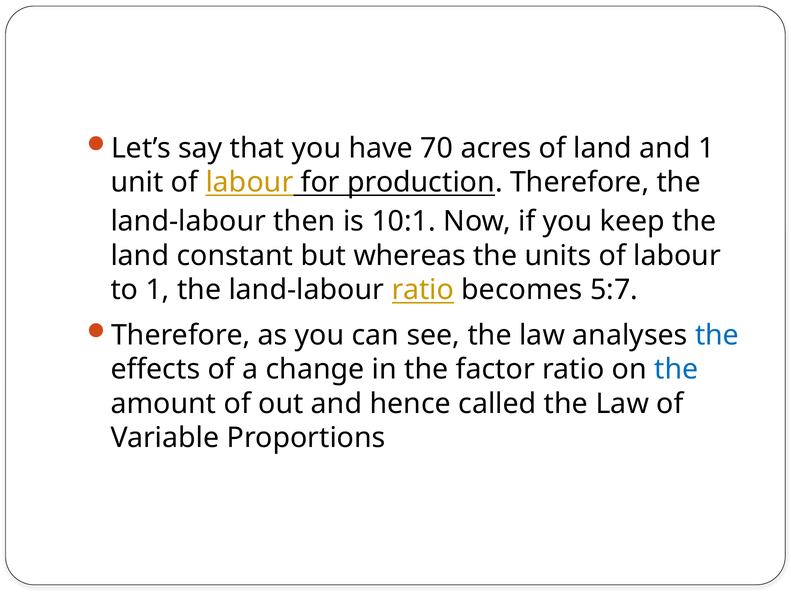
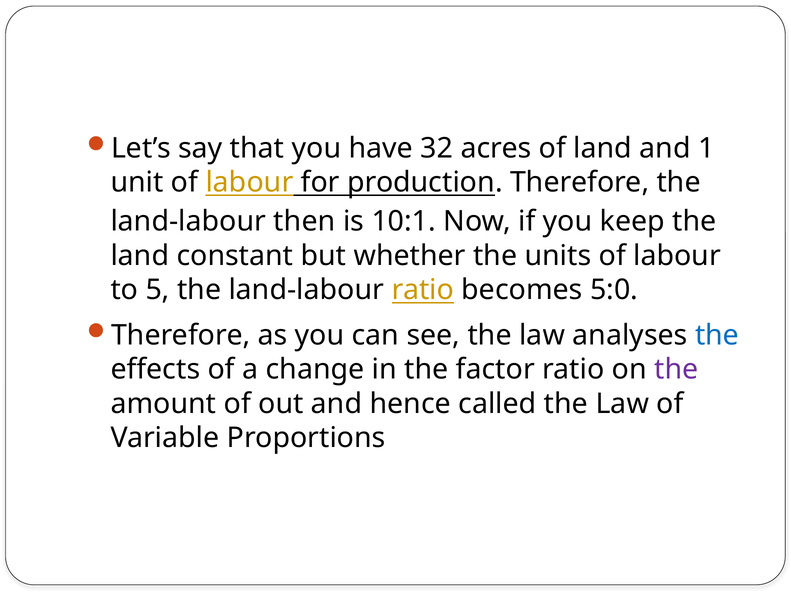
70: 70 -> 32
whereas: whereas -> whether
to 1: 1 -> 5
5:7: 5:7 -> 5:0
the at (676, 370) colour: blue -> purple
